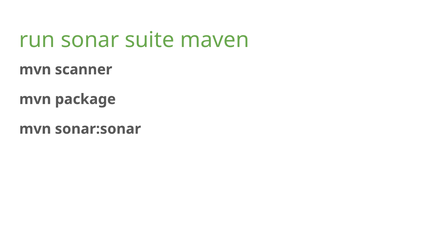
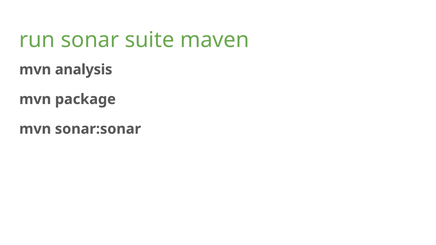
scanner: scanner -> analysis
